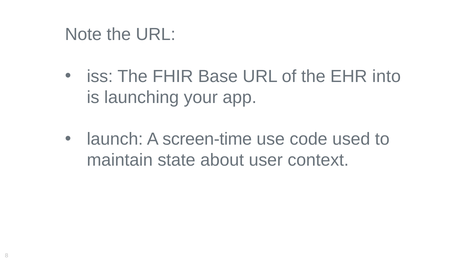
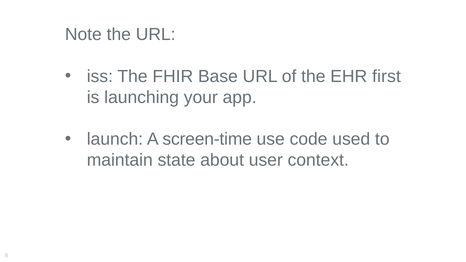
into: into -> first
